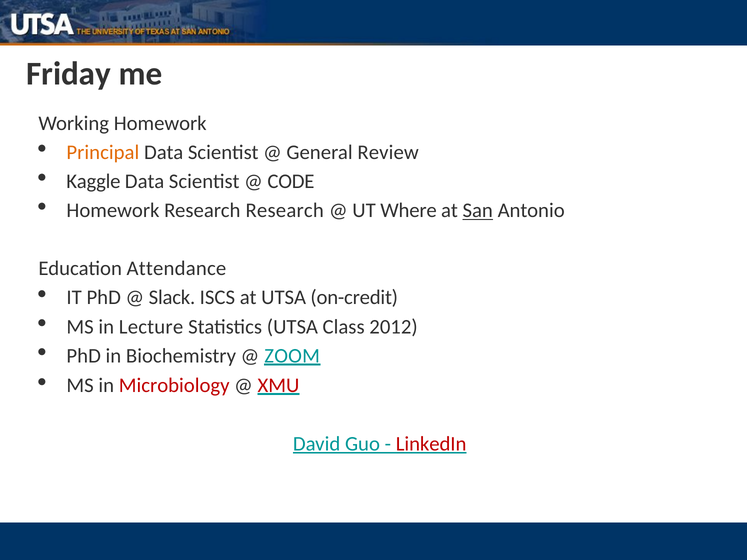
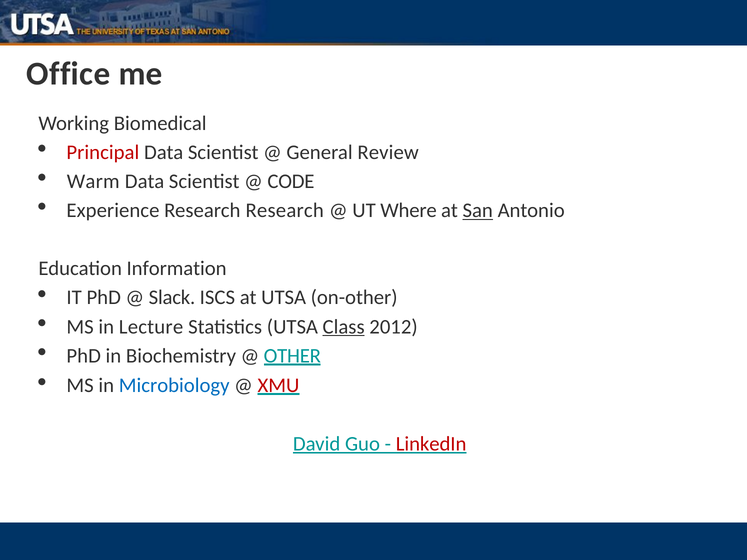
Friday: Friday -> Office
Working Homework: Homework -> Biomedical
Principal colour: orange -> red
Kaggle: Kaggle -> Warm
Homework at (113, 211): Homework -> Experience
Attendance: Attendance -> Information
on-credit: on-credit -> on-other
Class underline: none -> present
ZOOM: ZOOM -> OTHER
Microbiology colour: red -> blue
